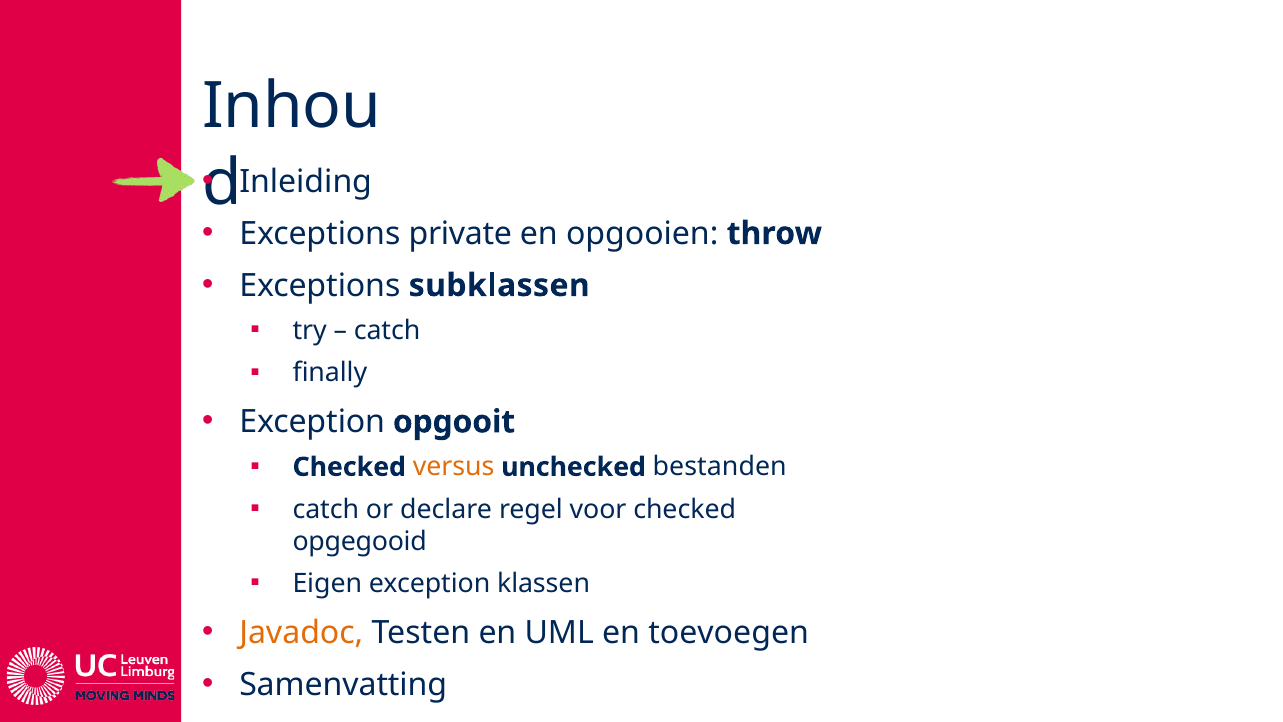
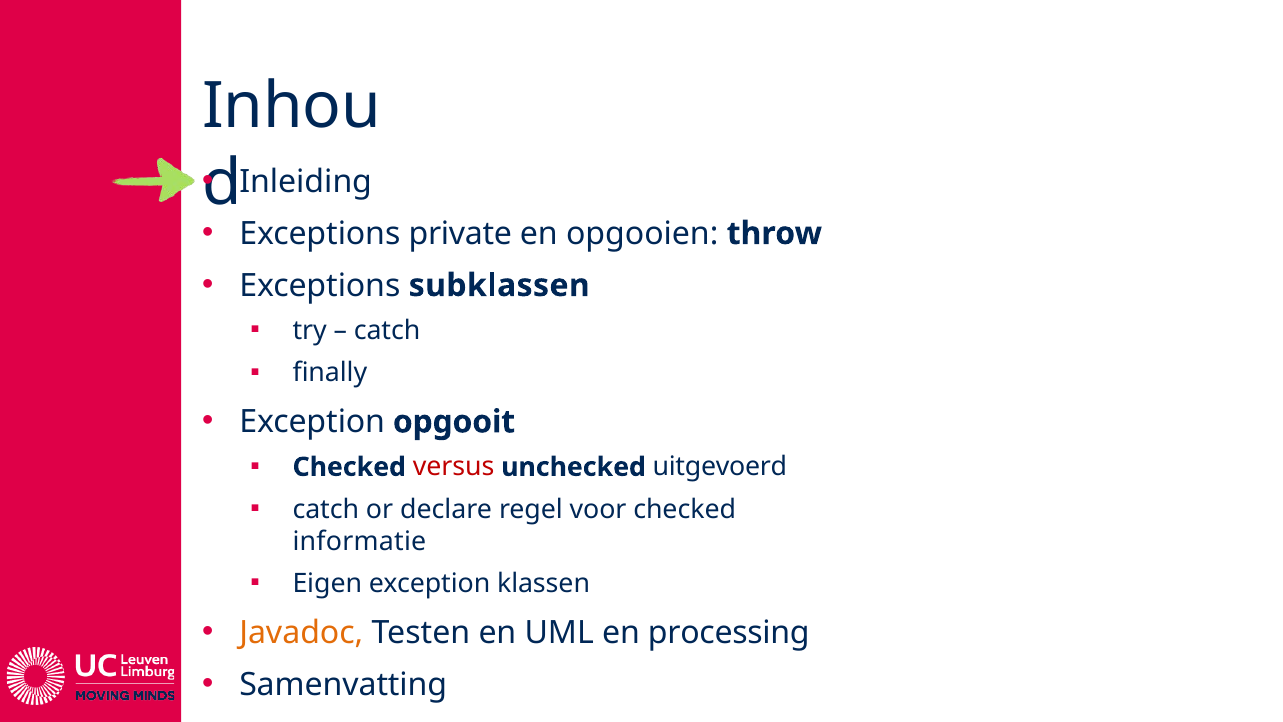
versus colour: orange -> red
bestanden: bestanden -> uitgevoerd
opgegooid: opgegooid -> informatie
toevoegen: toevoegen -> processing
